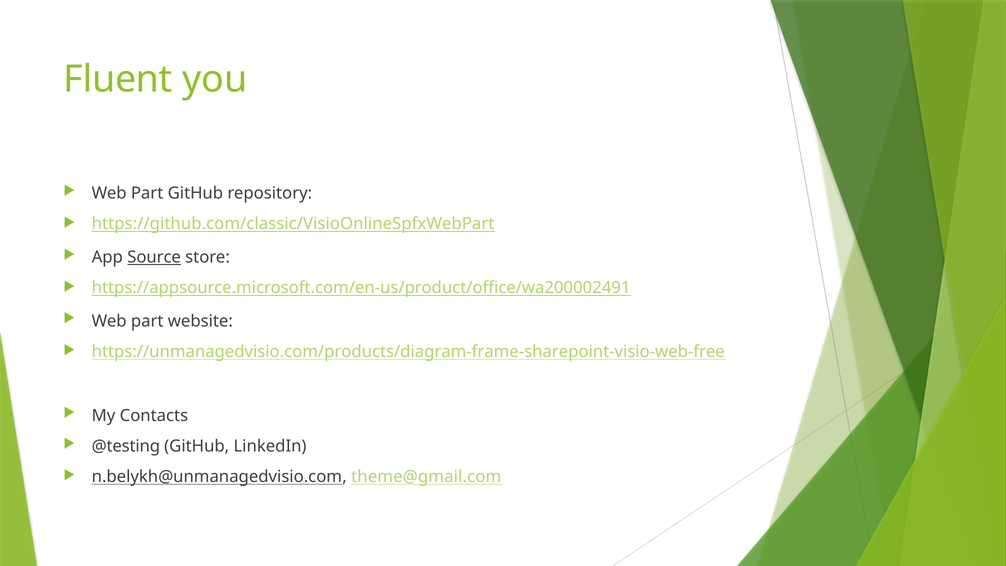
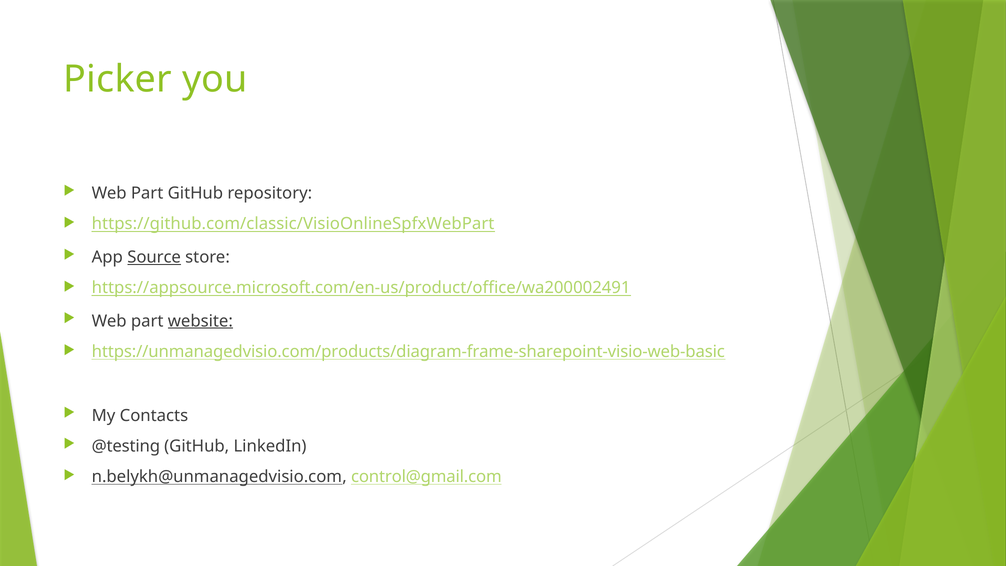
Fluent: Fluent -> Picker
website underline: none -> present
https://unmanagedvisio.com/products/diagram-frame-sharepoint-visio-web-free: https://unmanagedvisio.com/products/diagram-frame-sharepoint-visio-web-free -> https://unmanagedvisio.com/products/diagram-frame-sharepoint-visio-web-basic
theme@gmail.com: theme@gmail.com -> control@gmail.com
